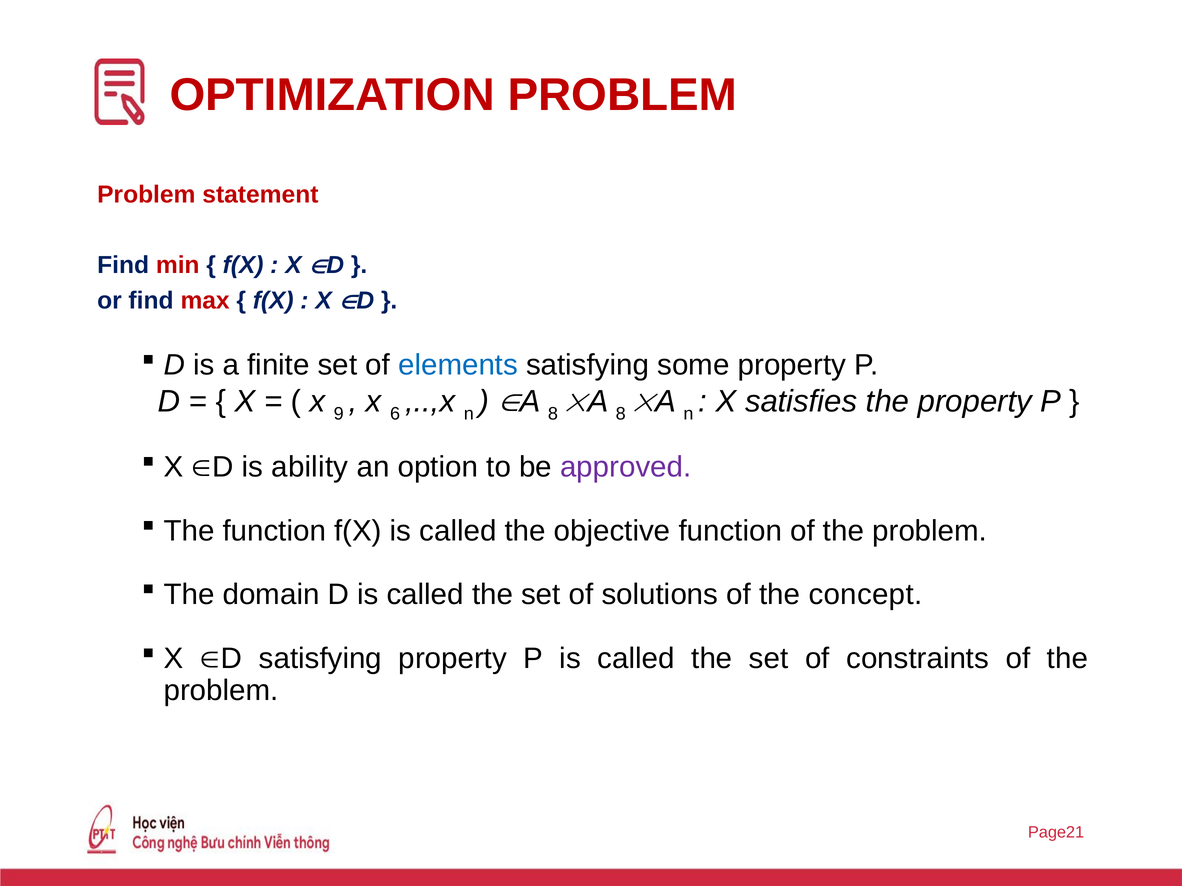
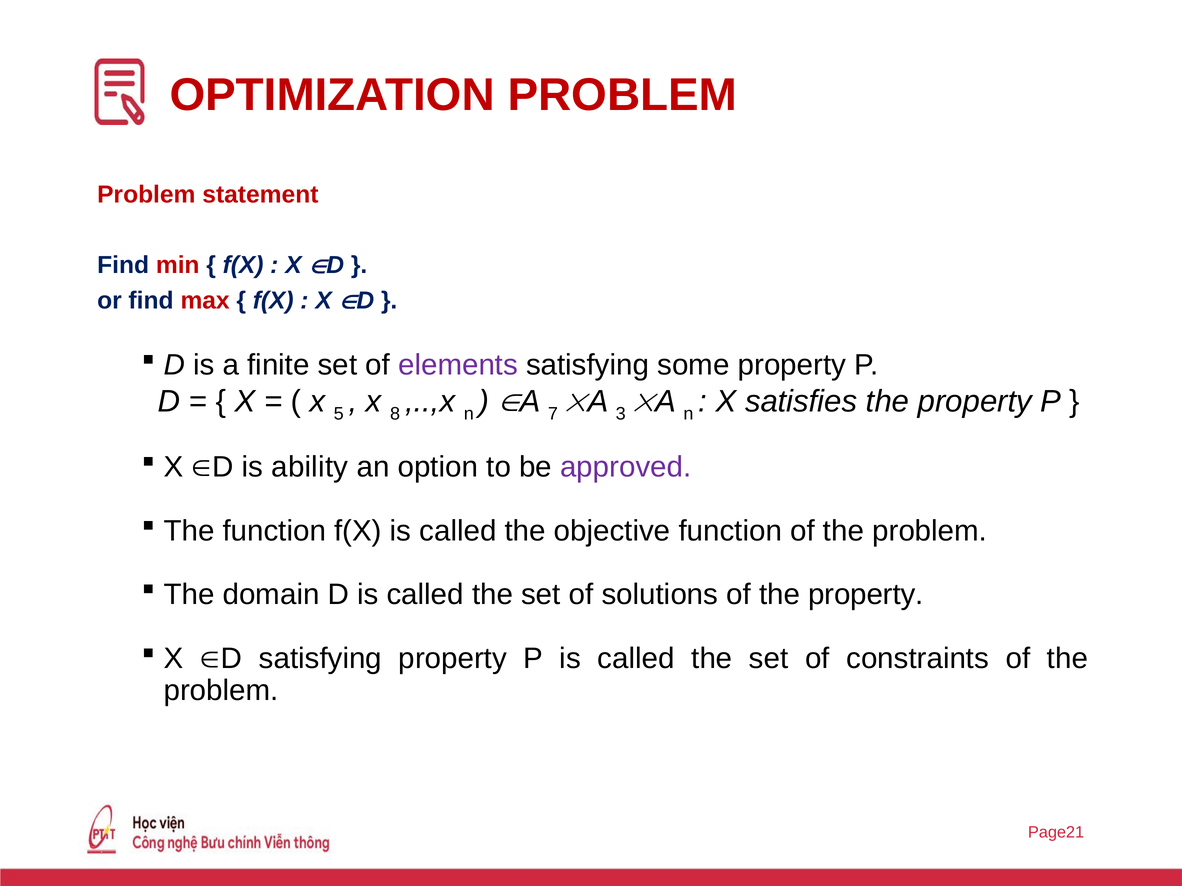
elements colour: blue -> purple
9: 9 -> 5
6: 6 -> 8
A 8: 8 -> 7
A 8: 8 -> 3
of the concept: concept -> property
